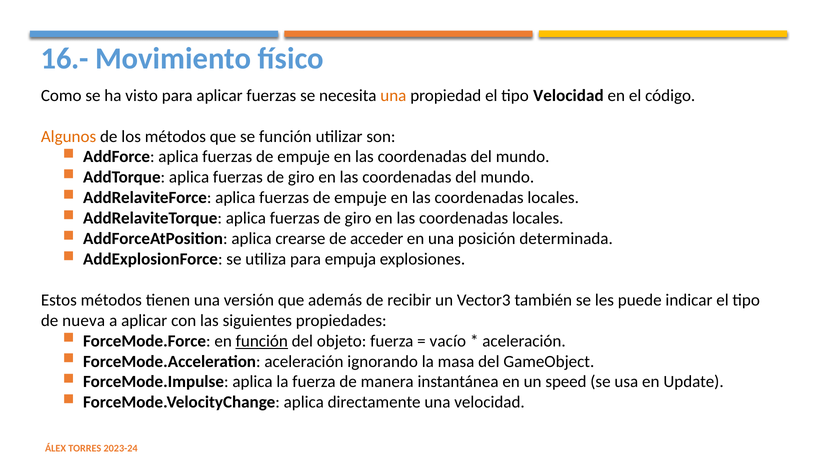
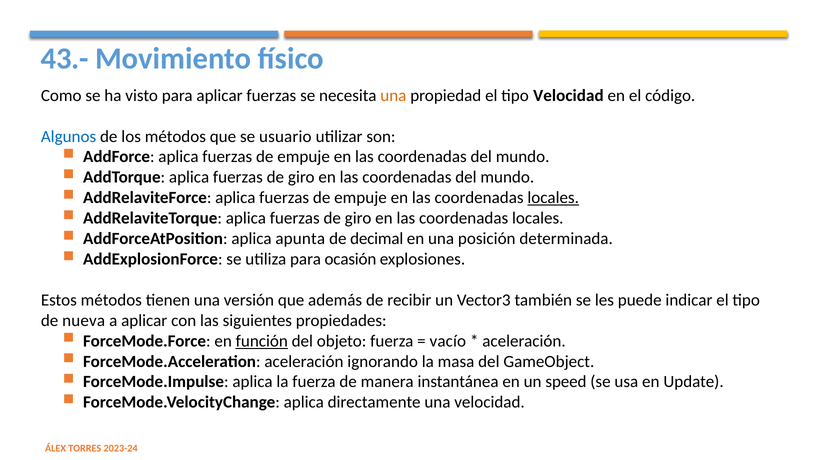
16.-: 16.- -> 43.-
Algunos colour: orange -> blue
se función: función -> usuario
locales at (553, 198) underline: none -> present
crearse: crearse -> apunta
acceder: acceder -> decimal
empuja: empuja -> ocasión
